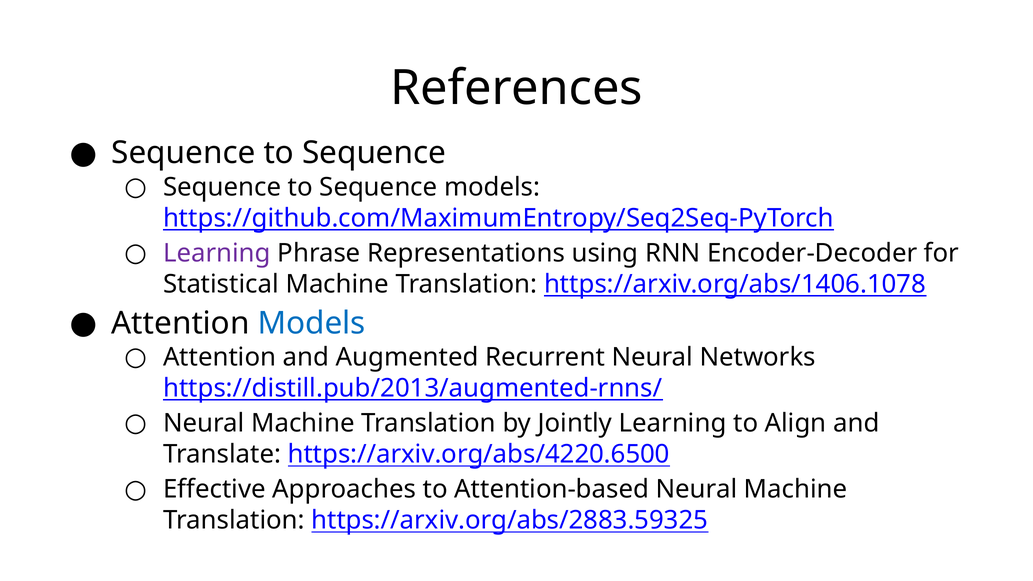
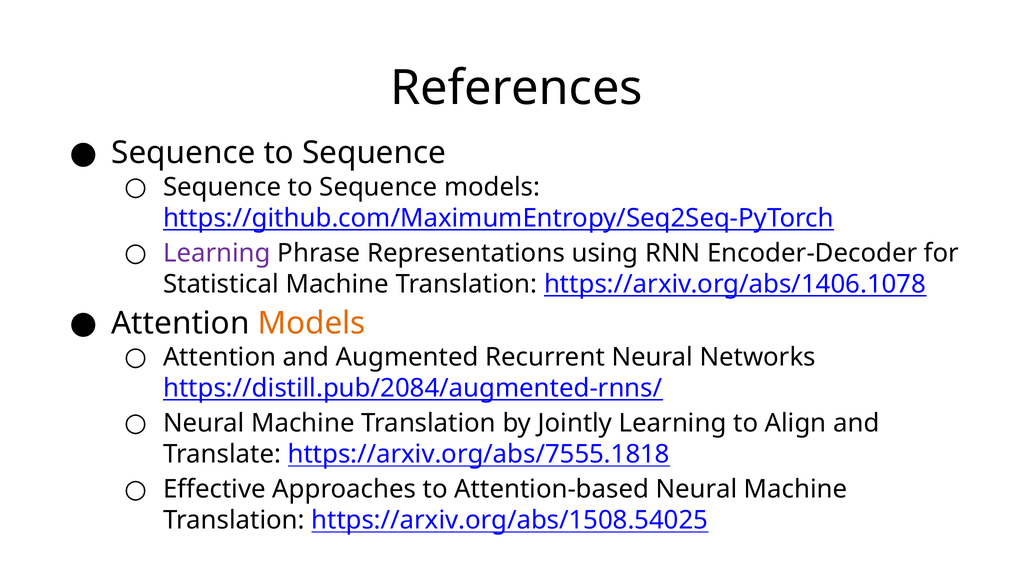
Models at (312, 323) colour: blue -> orange
https://distill.pub/2013/augmented-rnns/: https://distill.pub/2013/augmented-rnns/ -> https://distill.pub/2084/augmented-rnns/
https://arxiv.org/abs/4220.6500: https://arxiv.org/abs/4220.6500 -> https://arxiv.org/abs/7555.1818
https://arxiv.org/abs/2883.59325: https://arxiv.org/abs/2883.59325 -> https://arxiv.org/abs/1508.54025
